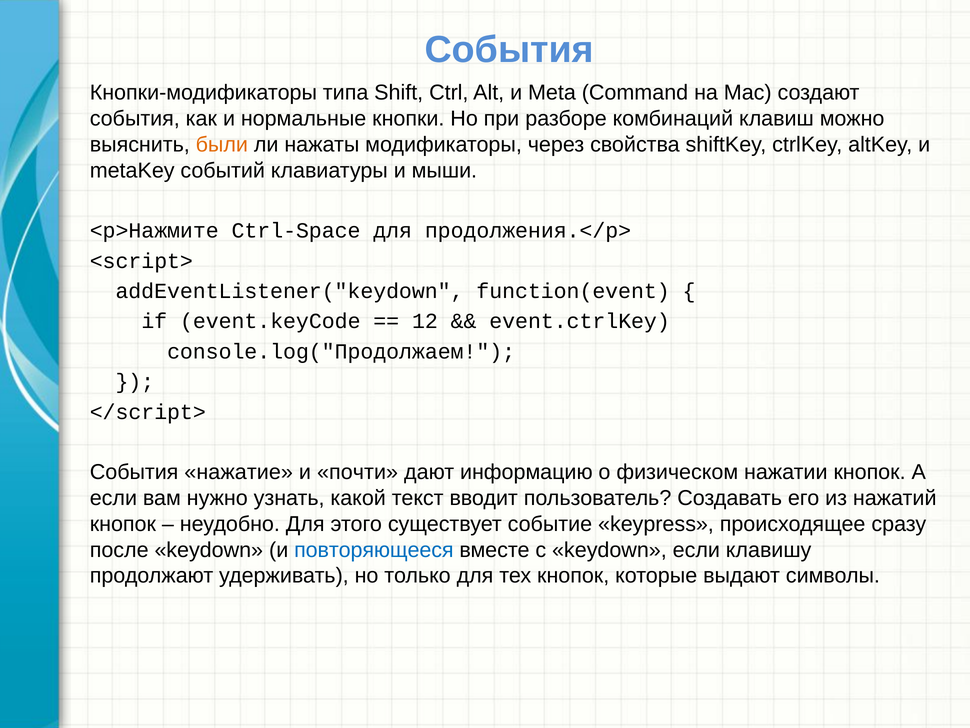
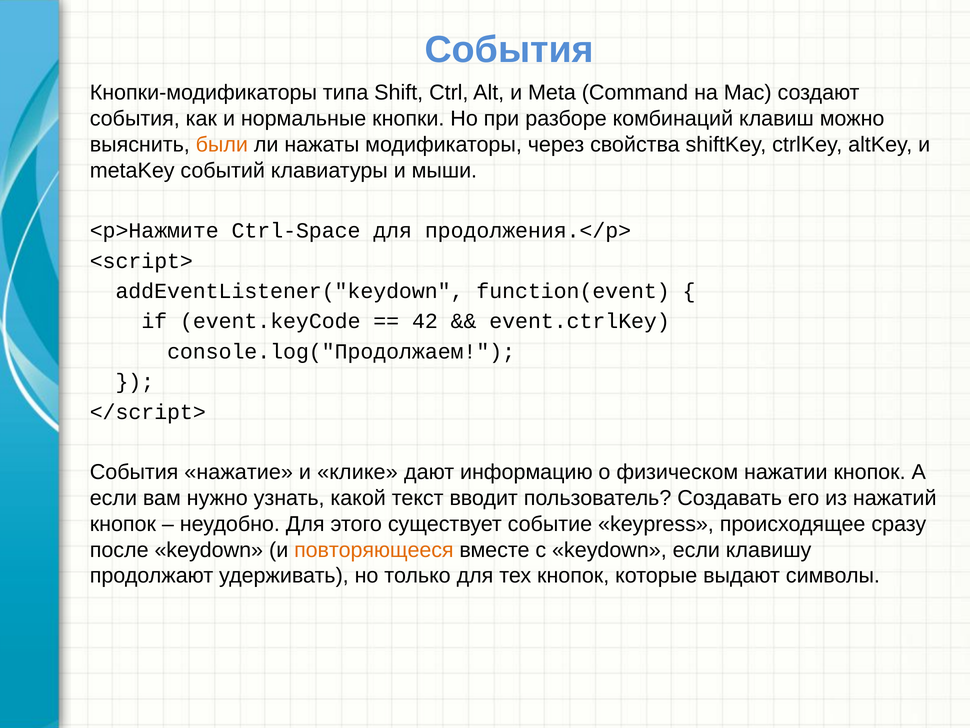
12: 12 -> 42
почти: почти -> клике
повторяющееся colour: blue -> orange
